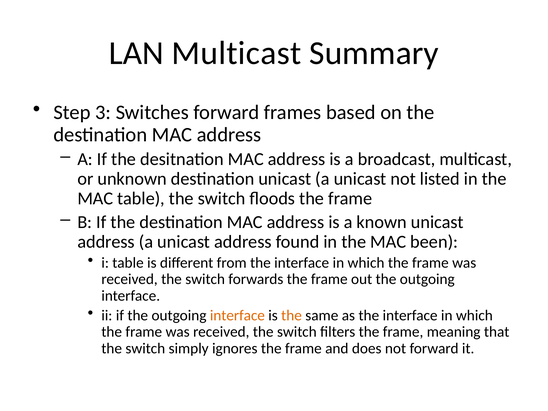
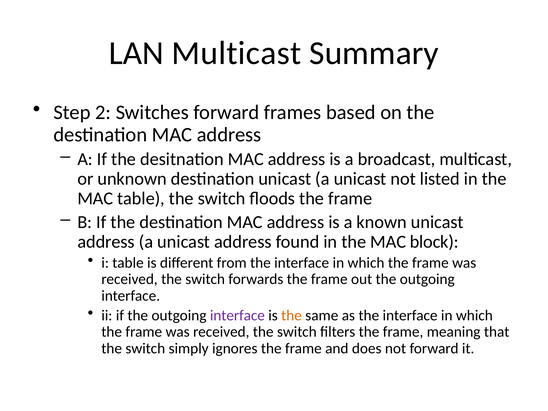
3: 3 -> 2
been: been -> block
interface at (237, 315) colour: orange -> purple
